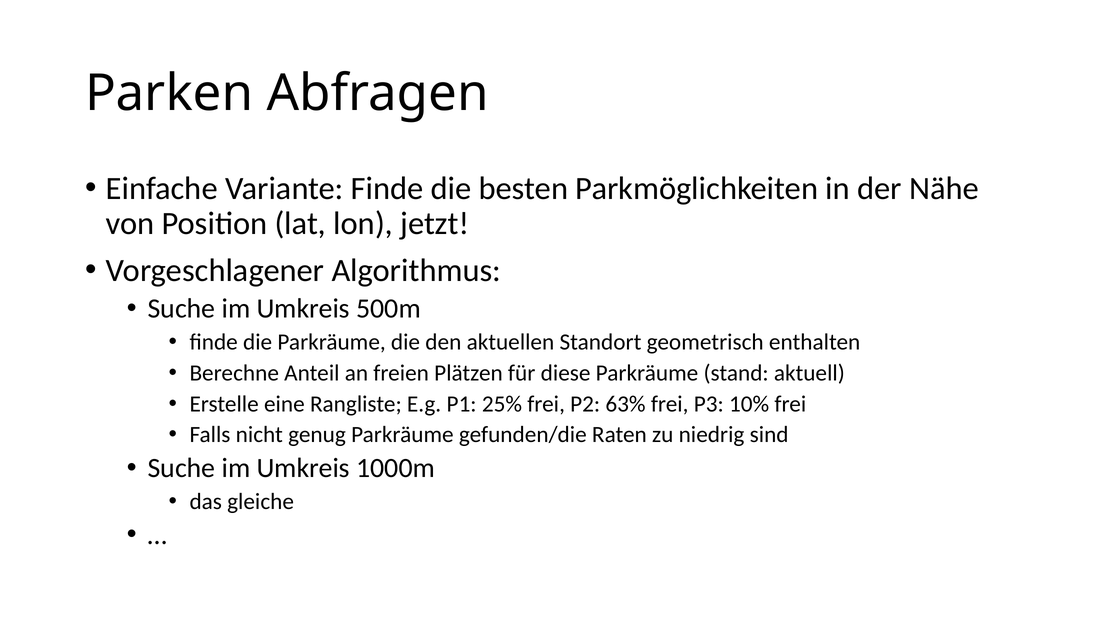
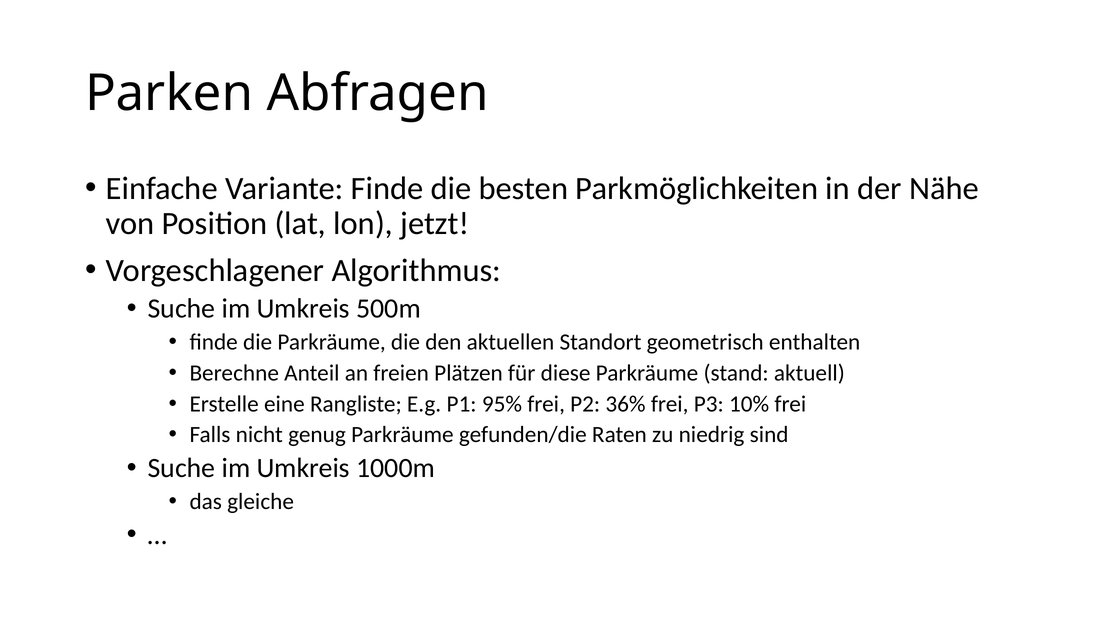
25%: 25% -> 95%
63%: 63% -> 36%
